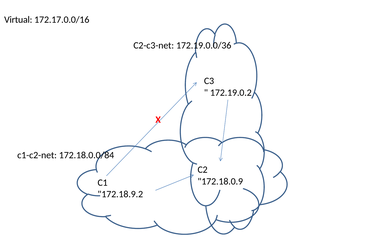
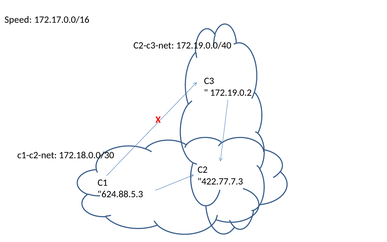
Virtual: Virtual -> Speed
172.19.0.0/36: 172.19.0.0/36 -> 172.19.0.0/40
172.18.0.0/84: 172.18.0.0/84 -> 172.18.0.0/30
172.18.0.9: 172.18.0.9 -> 422.77.7.3
172.18.9.2: 172.18.9.2 -> 624.88.5.3
